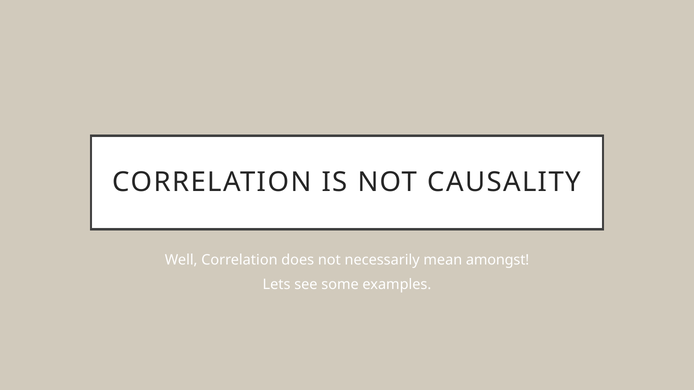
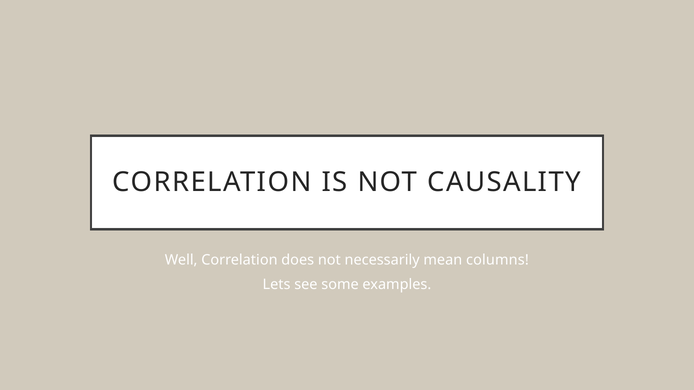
amongst: amongst -> columns
